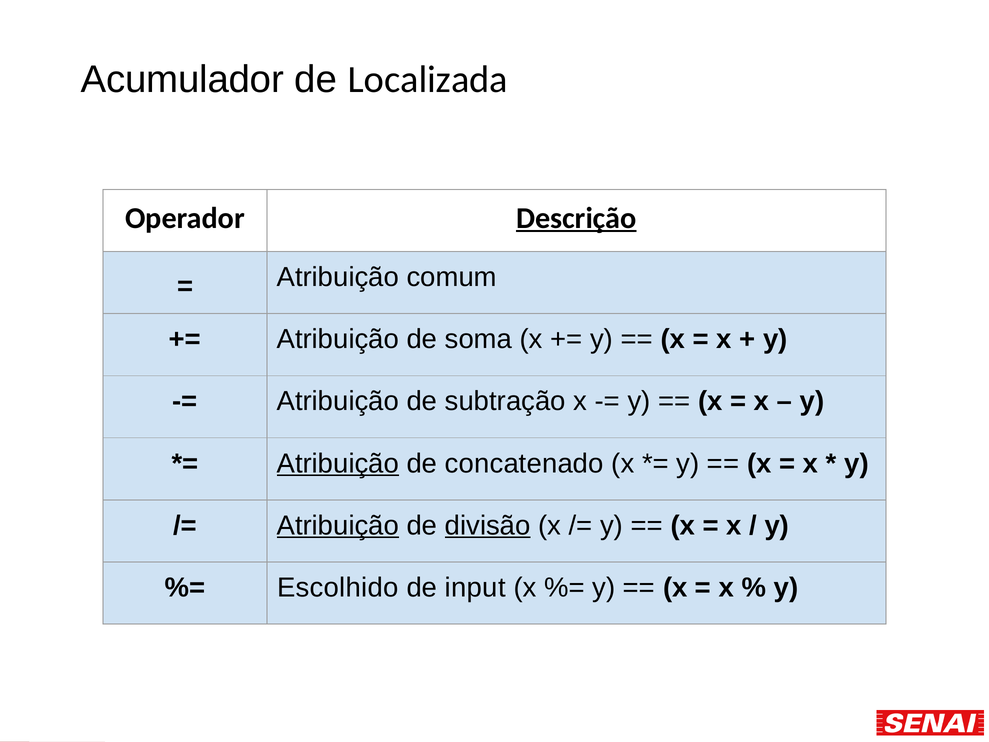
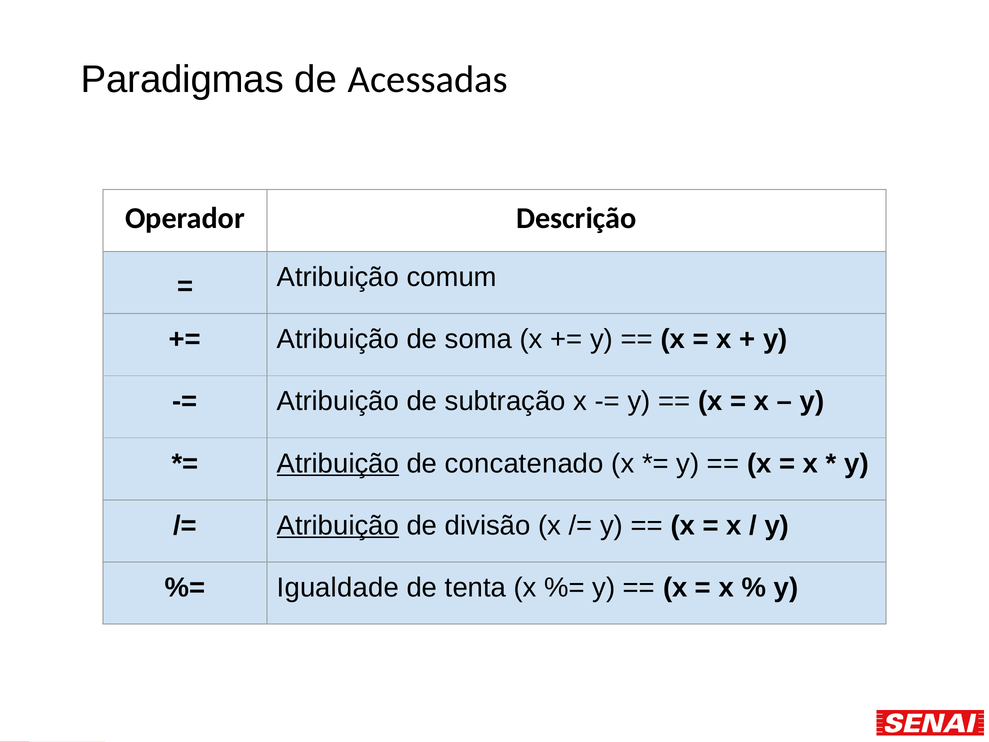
Acumulador: Acumulador -> Paradigmas
Localizada: Localizada -> Acessadas
Descrição underline: present -> none
divisão underline: present -> none
Escolhido: Escolhido -> Igualdade
input: input -> tenta
